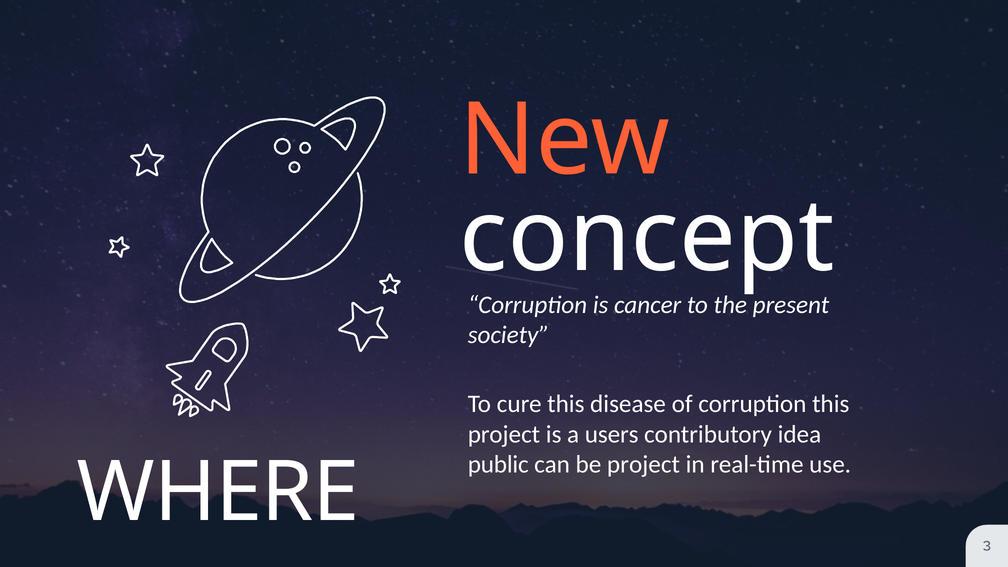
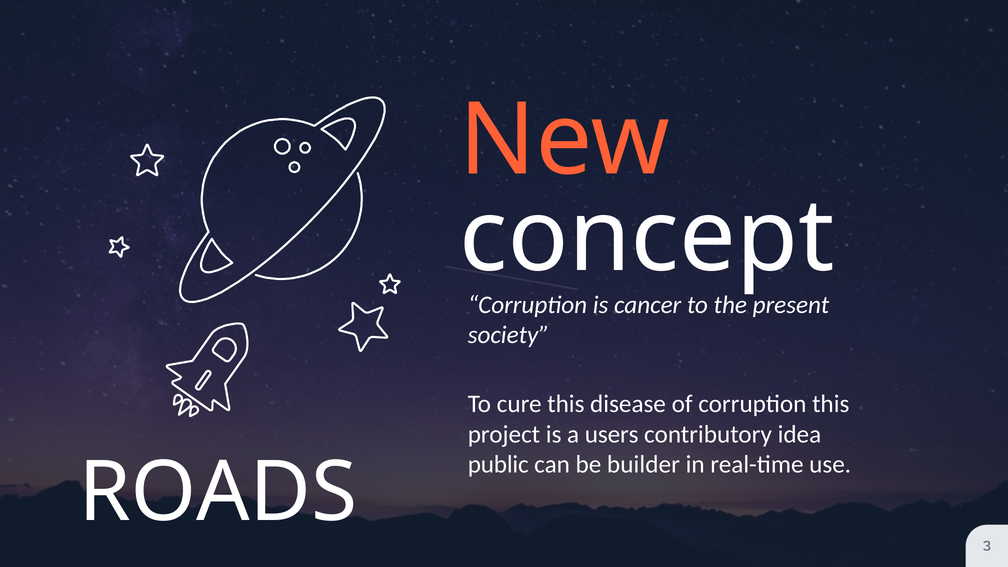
be project: project -> builder
WHERE: WHERE -> ROADS
